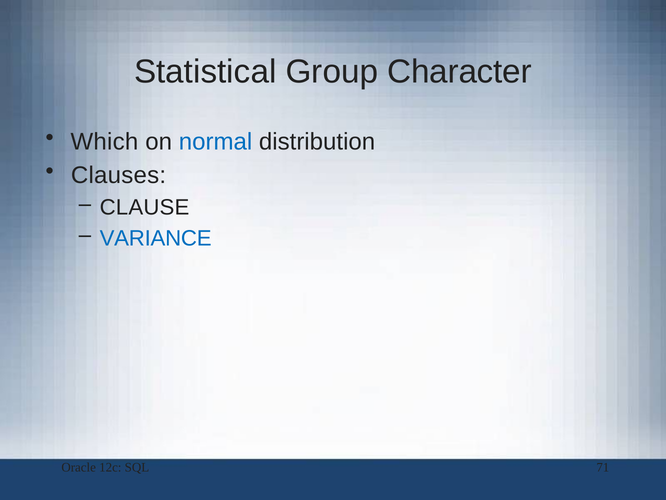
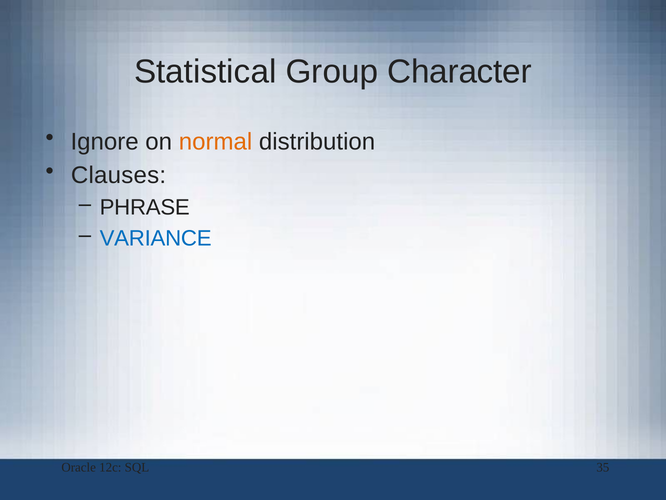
Which: Which -> Ignore
normal colour: blue -> orange
CLAUSE: CLAUSE -> PHRASE
71: 71 -> 35
